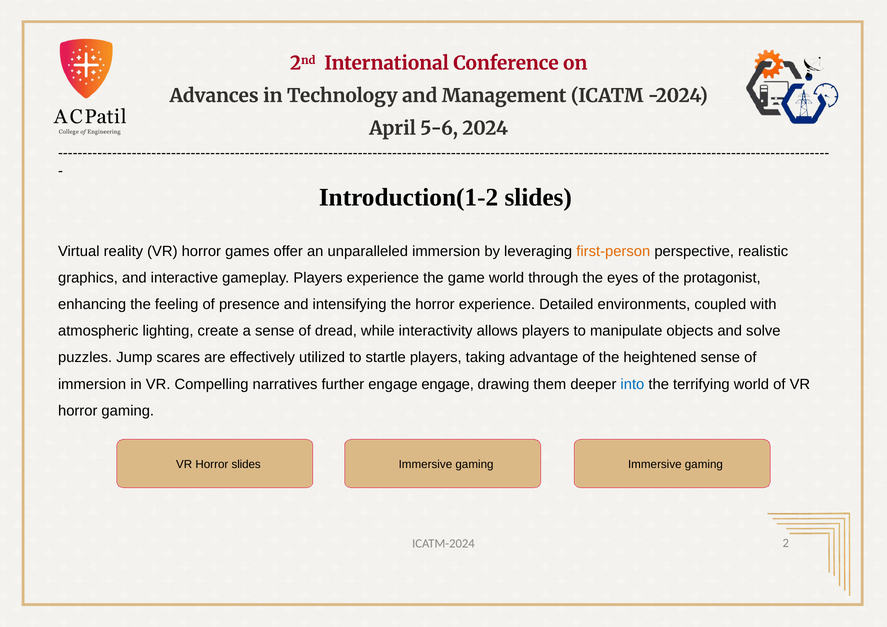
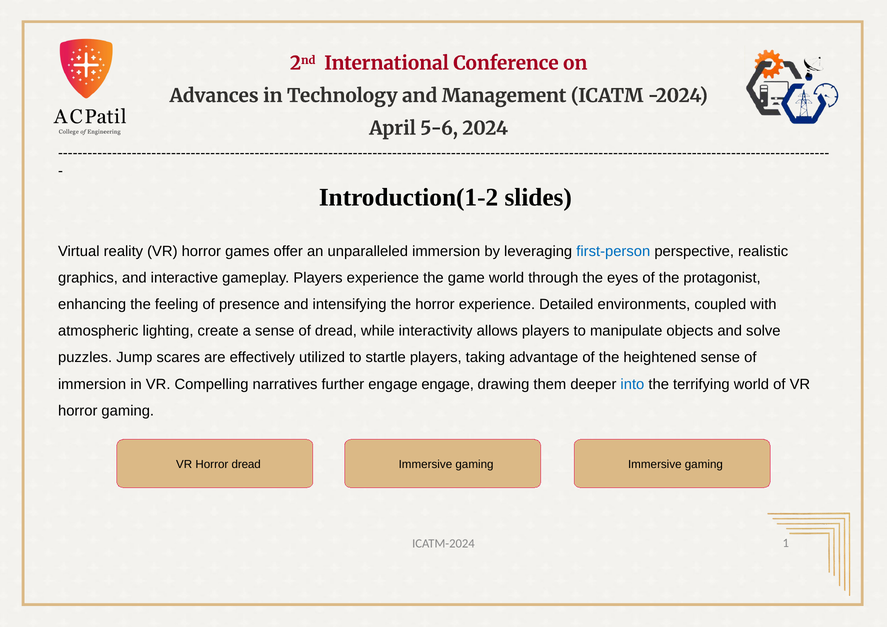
first-person colour: orange -> blue
Horror slides: slides -> dread
2: 2 -> 1
